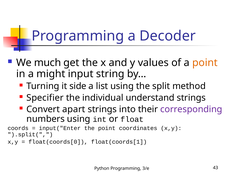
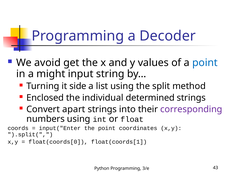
much: much -> avoid
point at (205, 63) colour: orange -> blue
Specifier: Specifier -> Enclosed
understand: understand -> determined
